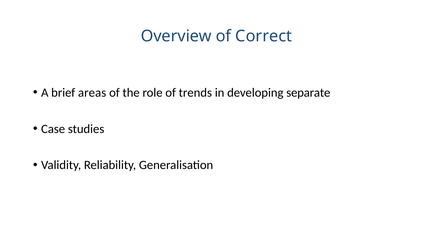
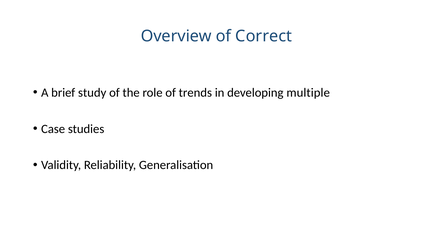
areas: areas -> study
separate: separate -> multiple
